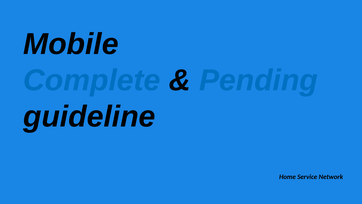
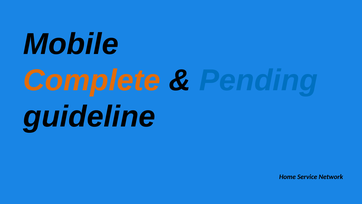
Complete colour: blue -> orange
